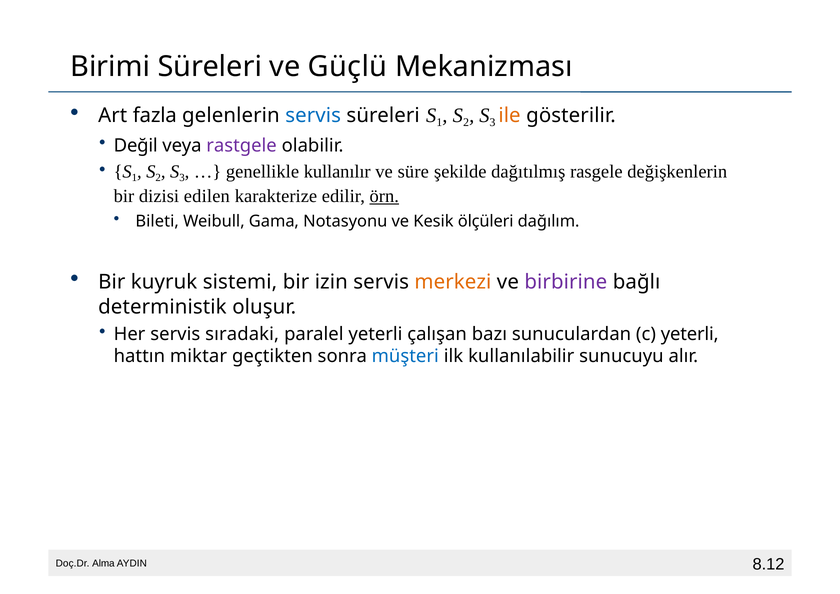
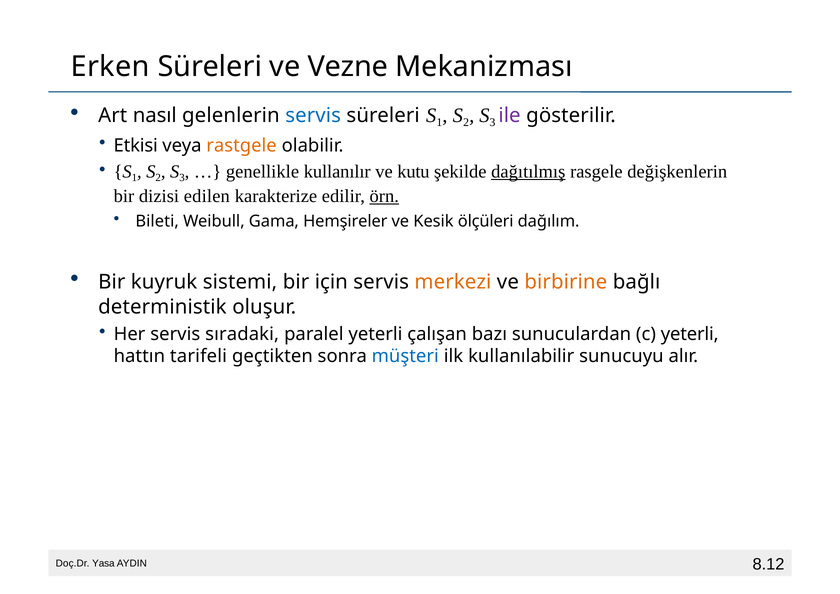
Birimi: Birimi -> Erken
Güçlü: Güçlü -> Vezne
fazla: fazla -> nasıl
ile colour: orange -> purple
Değil: Değil -> Etkisi
rastgele colour: purple -> orange
süre: süre -> kutu
dağıtılmış underline: none -> present
Notasyonu: Notasyonu -> Hemşireler
izin: izin -> için
birbirine colour: purple -> orange
miktar: miktar -> tarifeli
Alma: Alma -> Yasa
